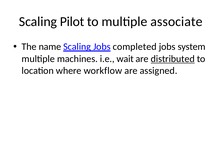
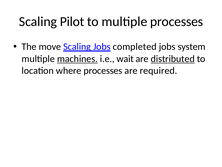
multiple associate: associate -> processes
name: name -> move
machines underline: none -> present
where workflow: workflow -> processes
assigned: assigned -> required
